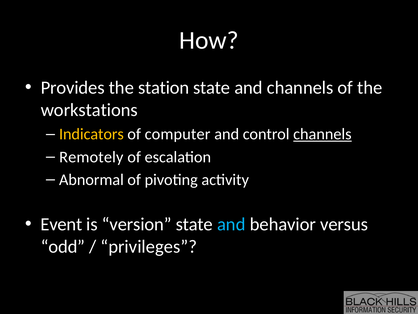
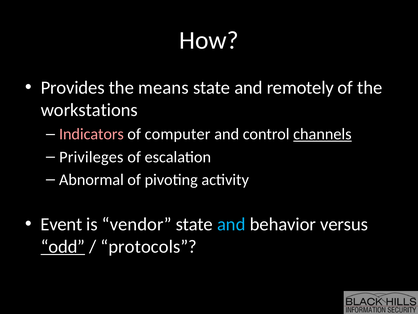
station: station -> means
and channels: channels -> remotely
Indicators colour: yellow -> pink
Remotely: Remotely -> Privileges
version: version -> vendor
odd underline: none -> present
privileges: privileges -> protocols
